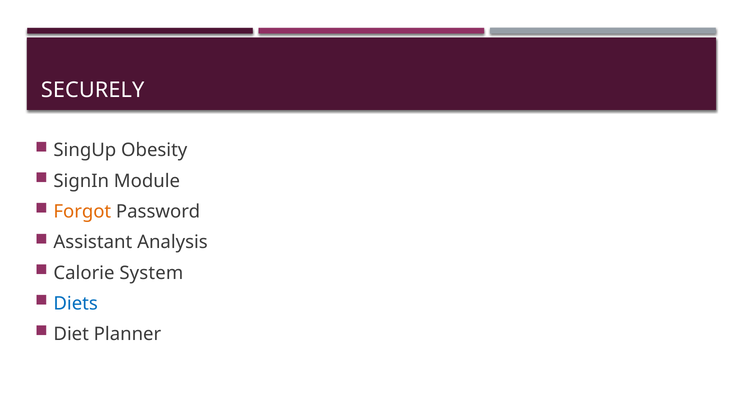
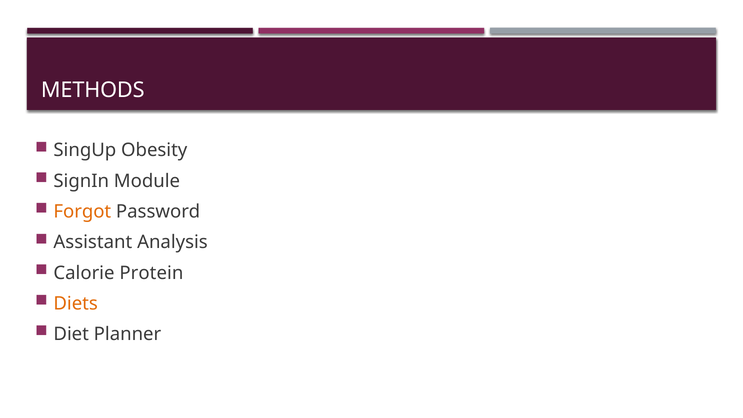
SECURELY: SECURELY -> METHODS
System: System -> Protein
Diets colour: blue -> orange
